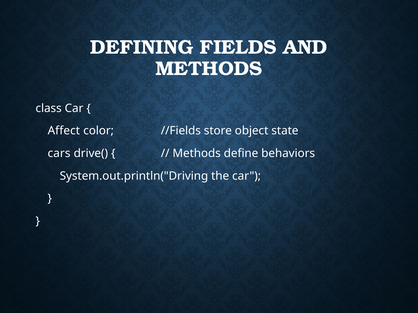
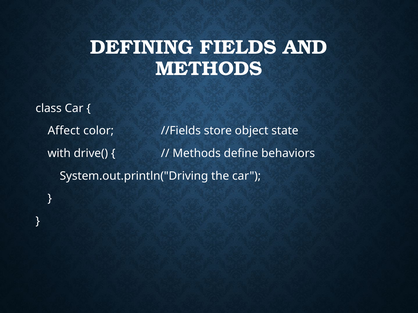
cars: cars -> with
